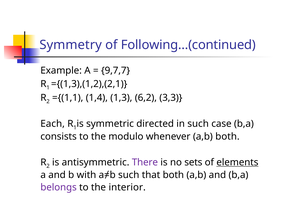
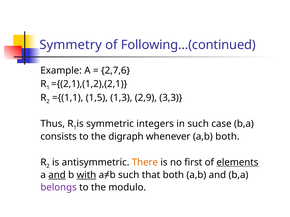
9,7,7: 9,7,7 -> 2,7,6
={(1,3),(1,2),(2,1: ={(1,3),(1,2),(2,1 -> ={(2,1),(1,2),(2,1
1,4: 1,4 -> 1,5
6,2: 6,2 -> 2,9
Each: Each -> Thus
directed: directed -> integers
modulo: modulo -> digraph
There colour: purple -> orange
sets: sets -> first
and at (57, 175) underline: none -> present
with underline: none -> present
interior: interior -> modulo
